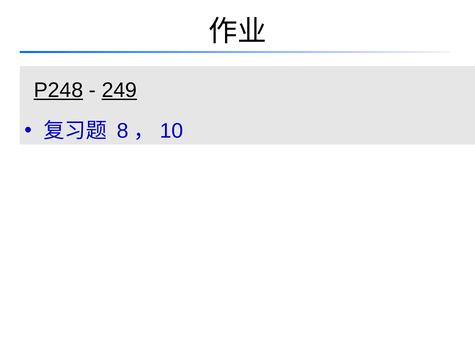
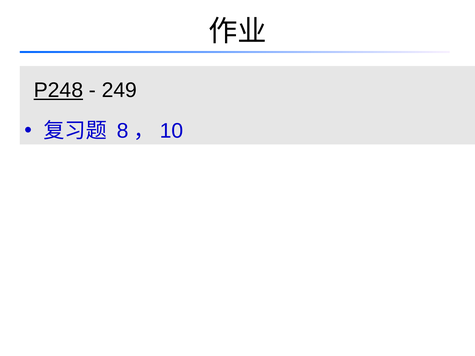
249 underline: present -> none
